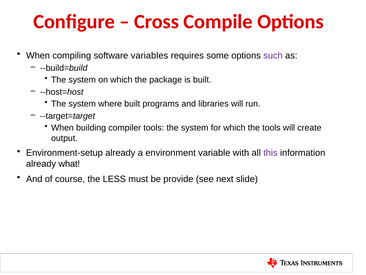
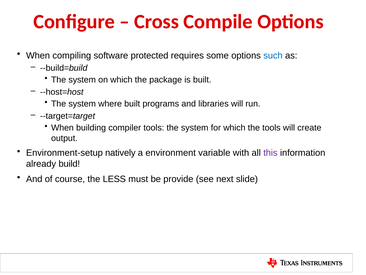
variables: variables -> protected
such colour: purple -> blue
Environment-setup already: already -> natively
what: what -> build
